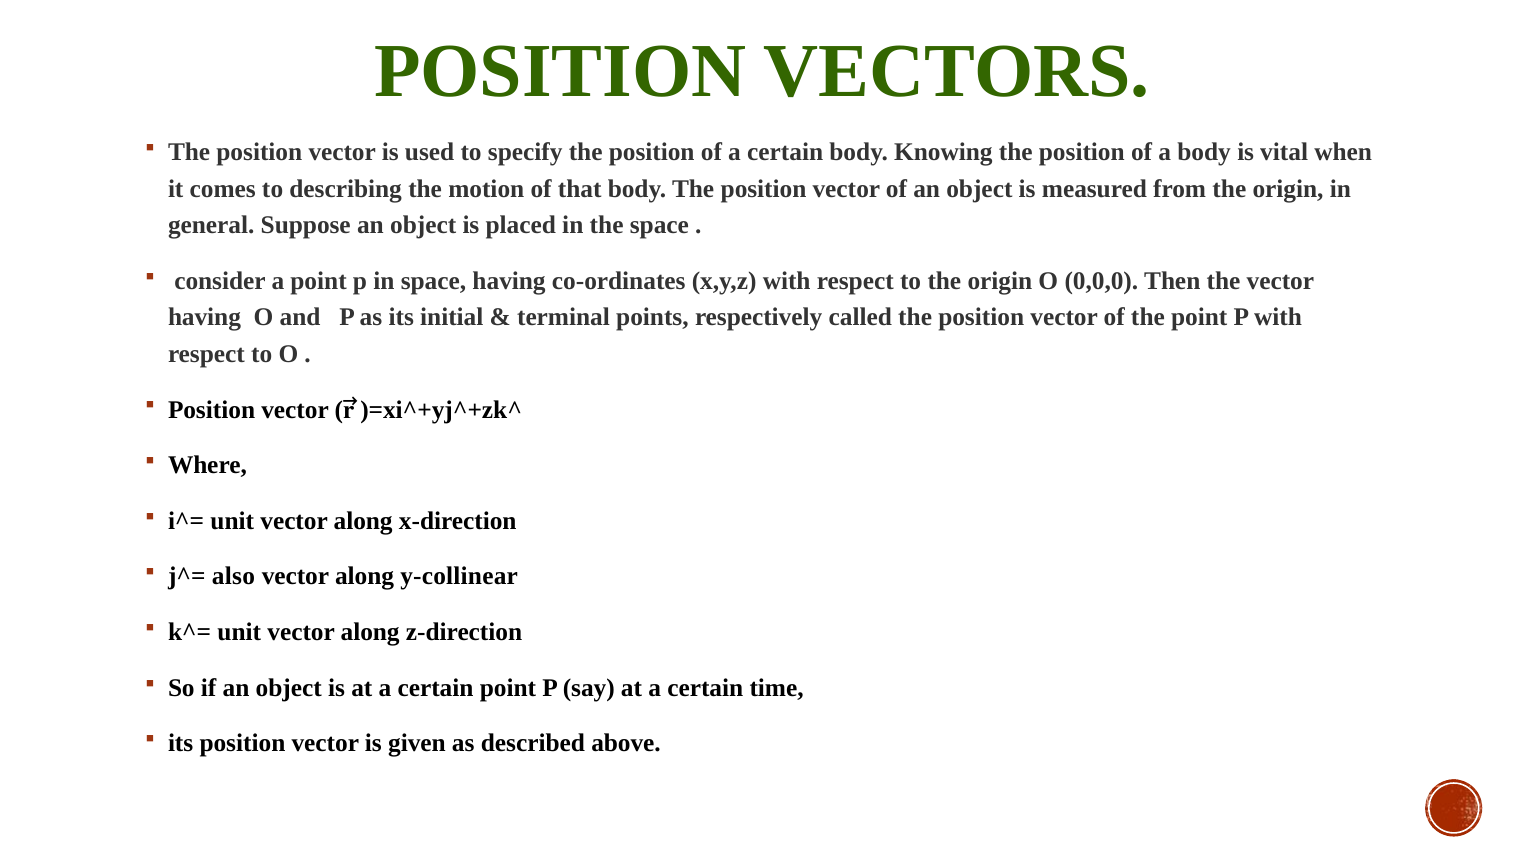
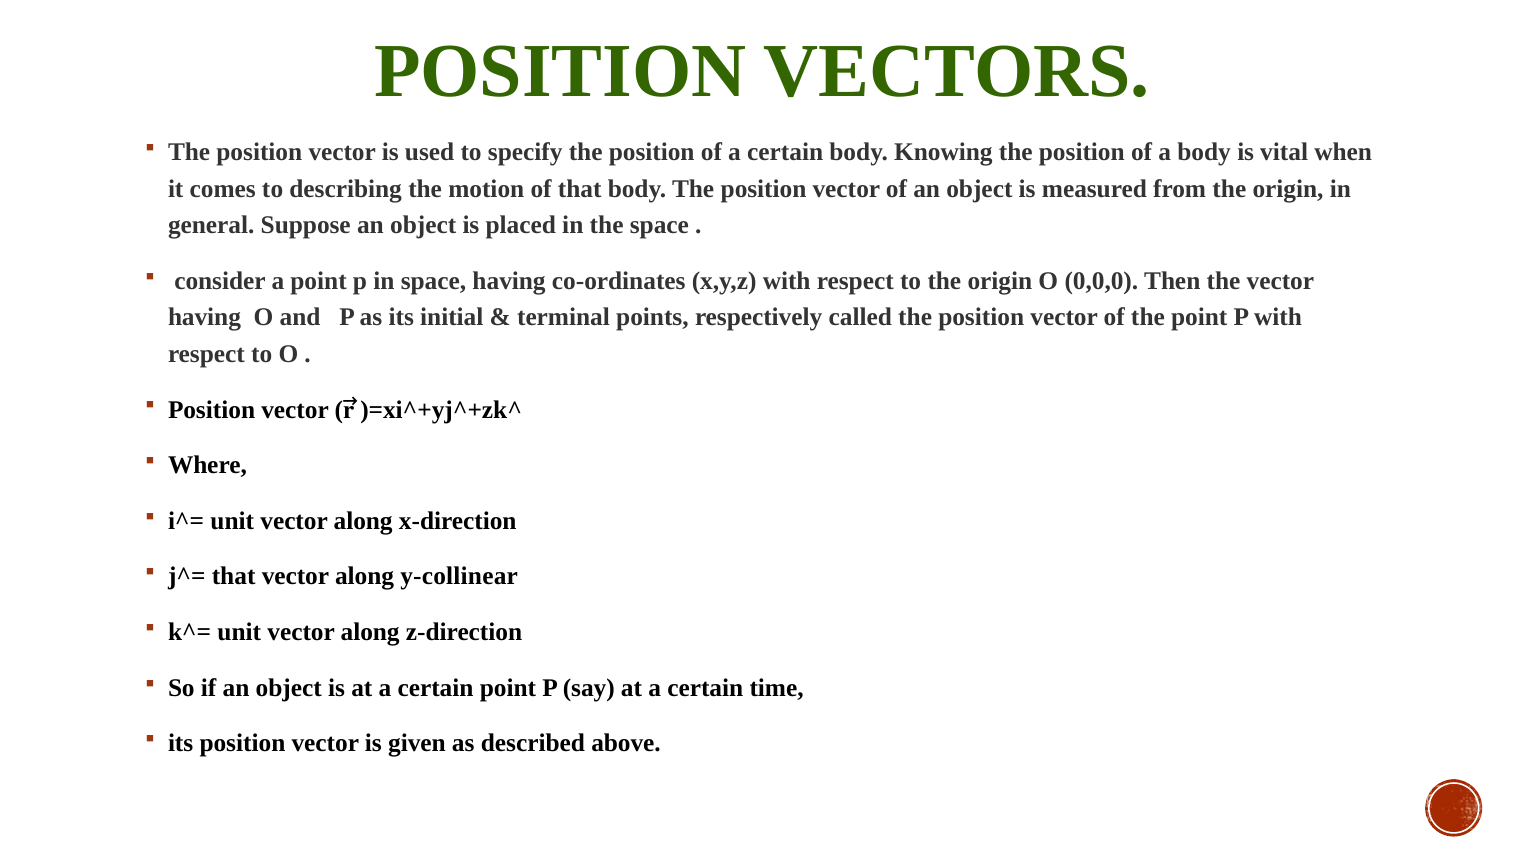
j^= also: also -> that
